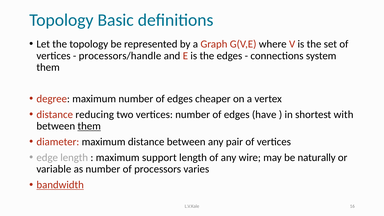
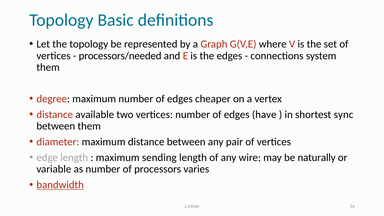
processors/handle: processors/handle -> processors/needed
reducing: reducing -> available
with: with -> sync
them at (89, 126) underline: present -> none
support: support -> sending
